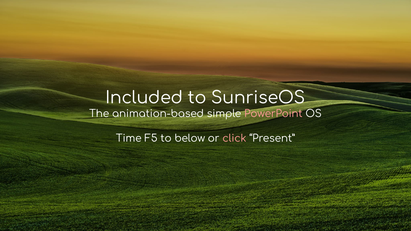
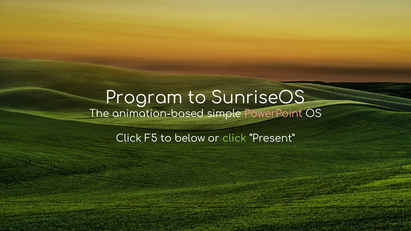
Included: Included -> Program
Time at (129, 139): Time -> Click
click at (234, 139) colour: pink -> light green
